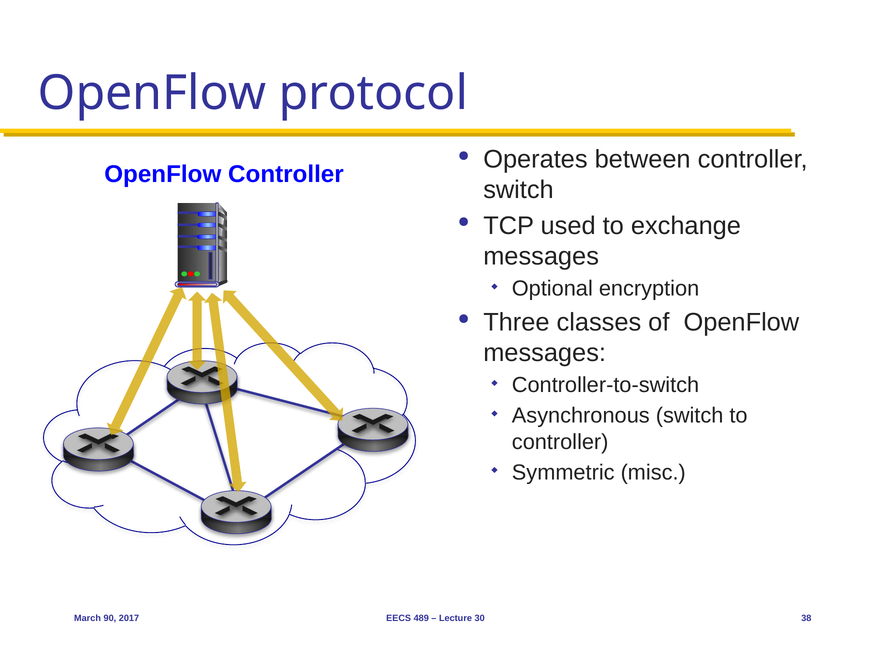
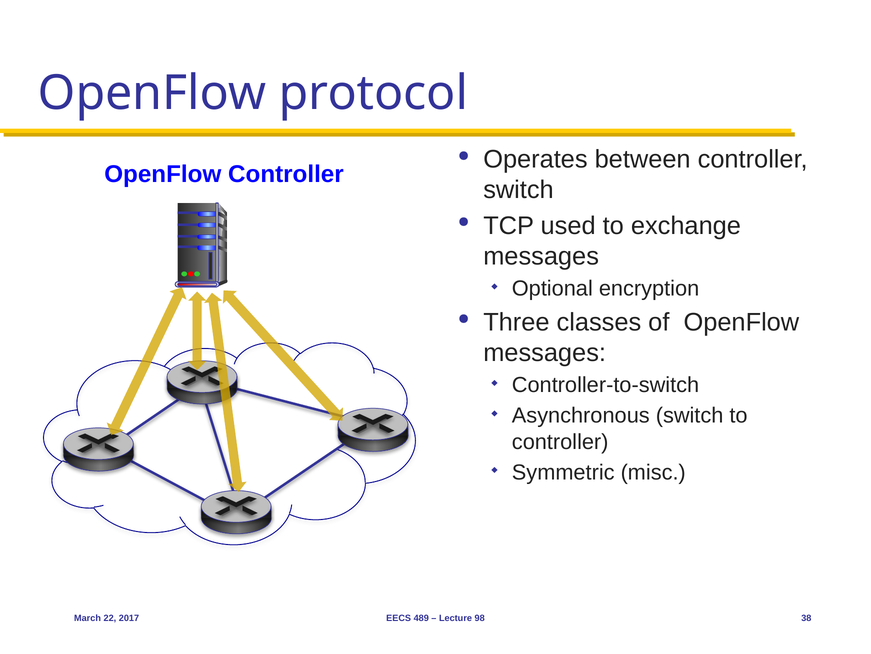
90: 90 -> 22
30: 30 -> 98
